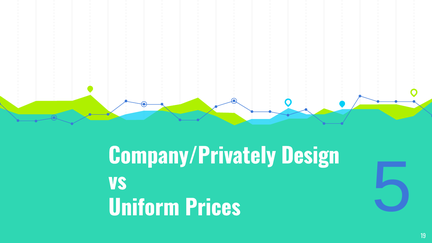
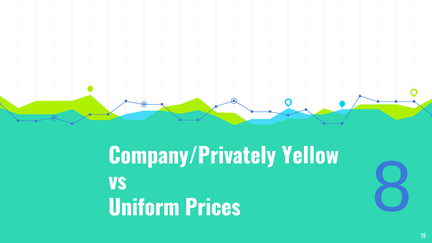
Design: Design -> Yellow
5: 5 -> 8
